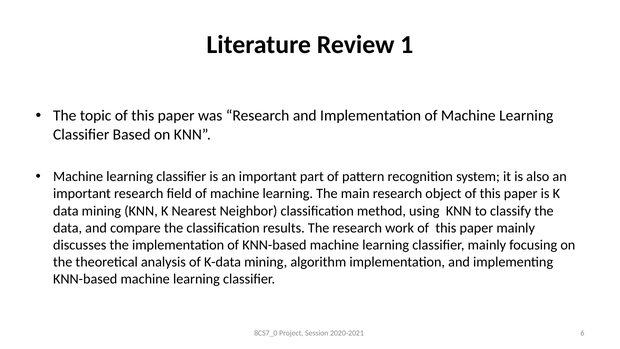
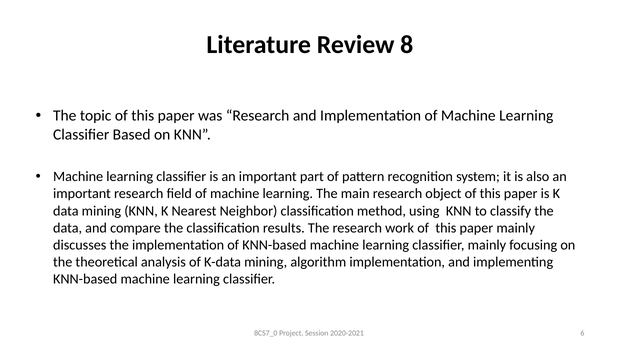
1: 1 -> 8
